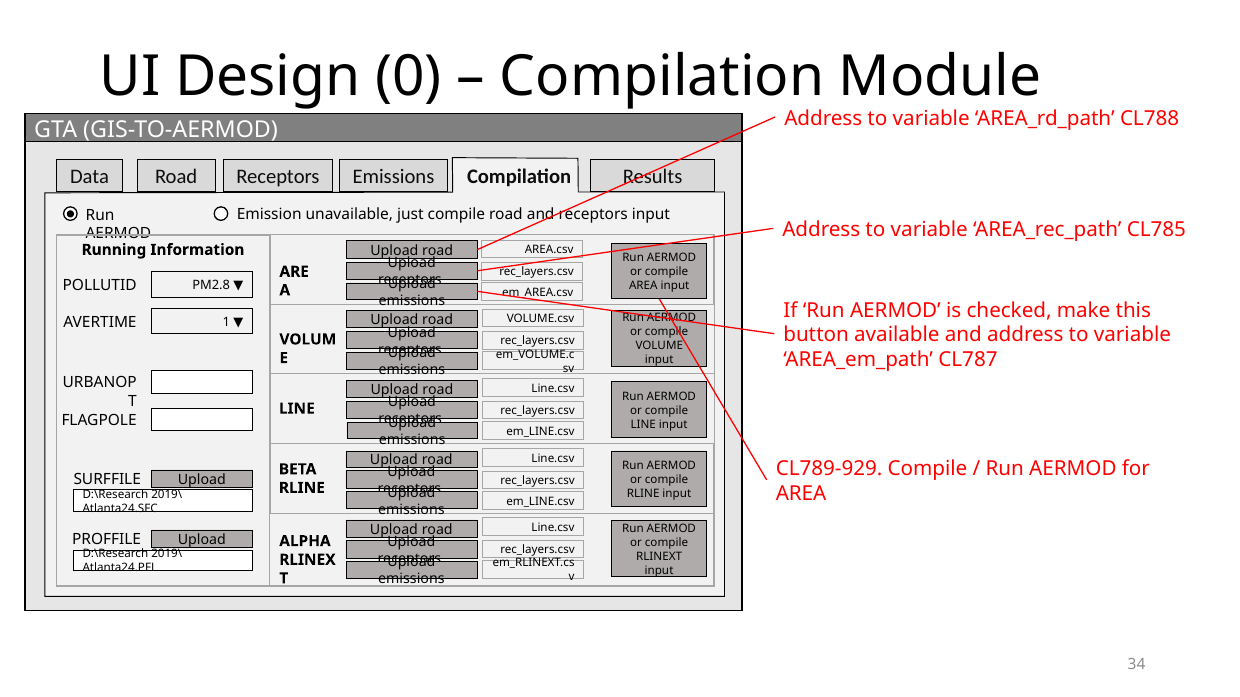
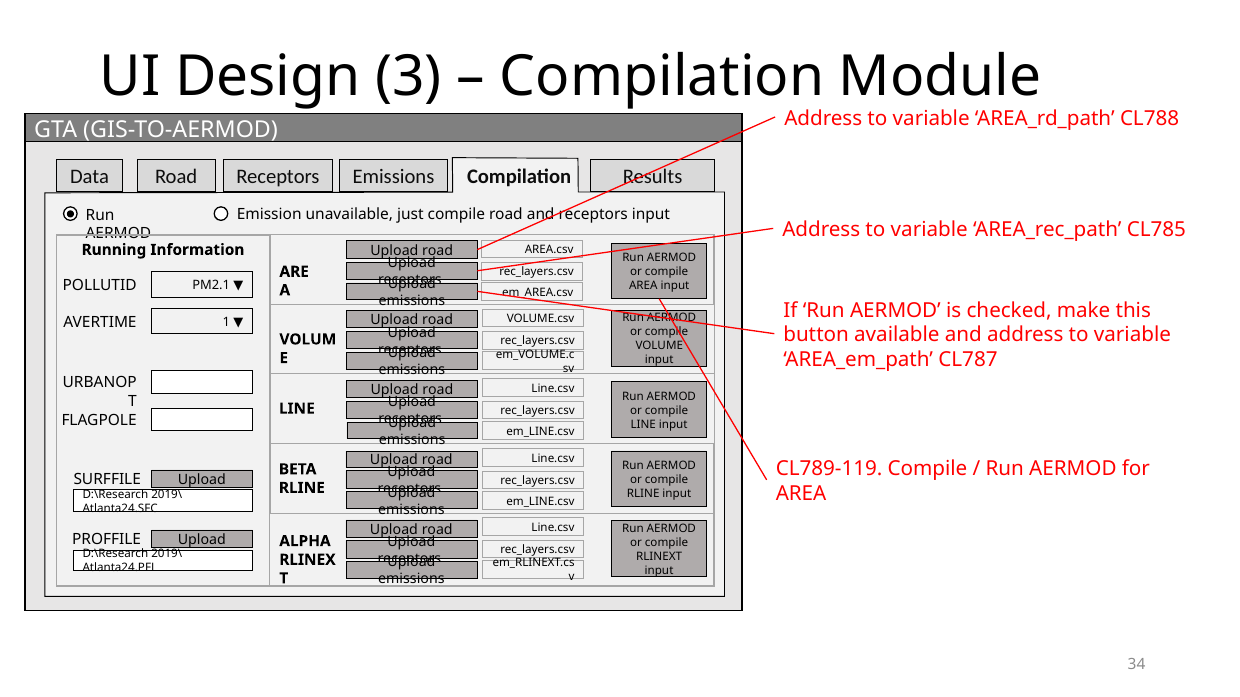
0: 0 -> 3
PM2.8: PM2.8 -> PM2.1
CL789-929: CL789-929 -> CL789-119
